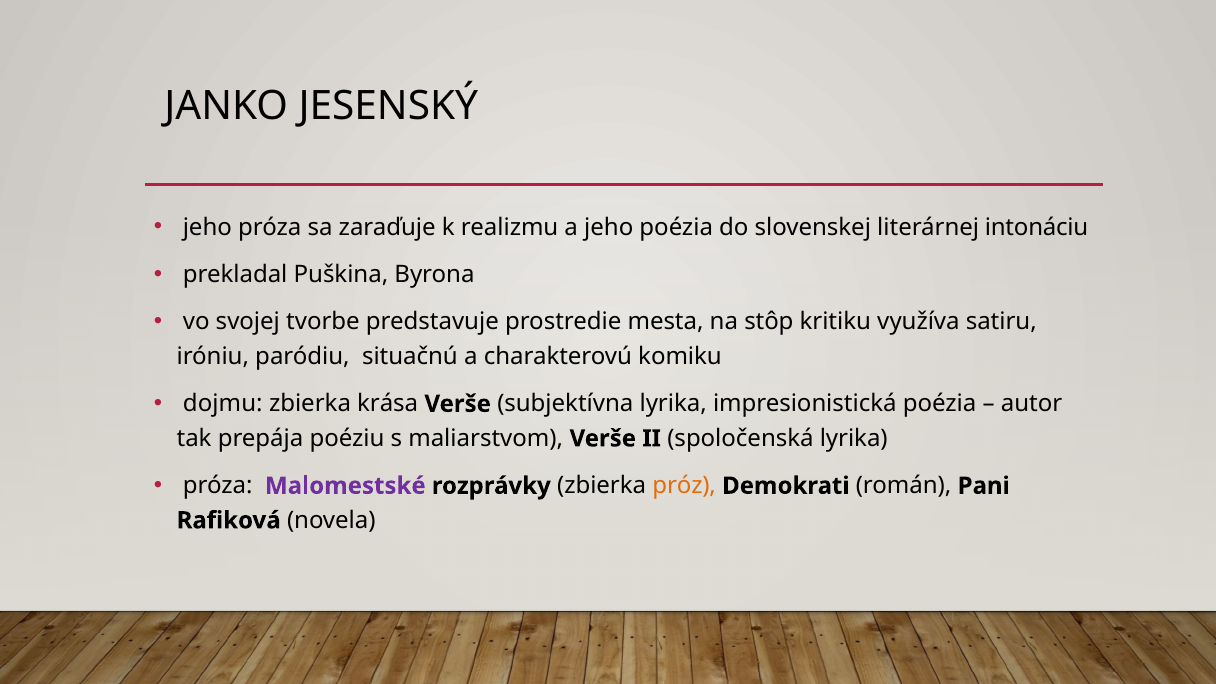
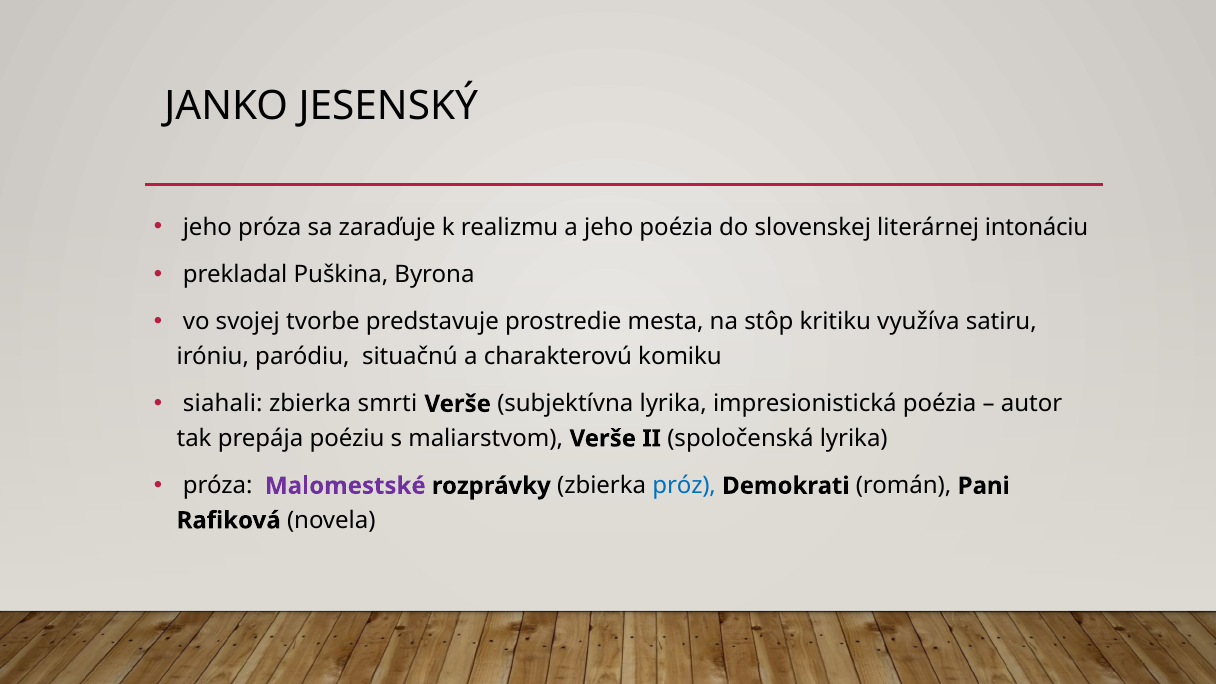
dojmu: dojmu -> siahali
krása: krása -> smrti
próz colour: orange -> blue
